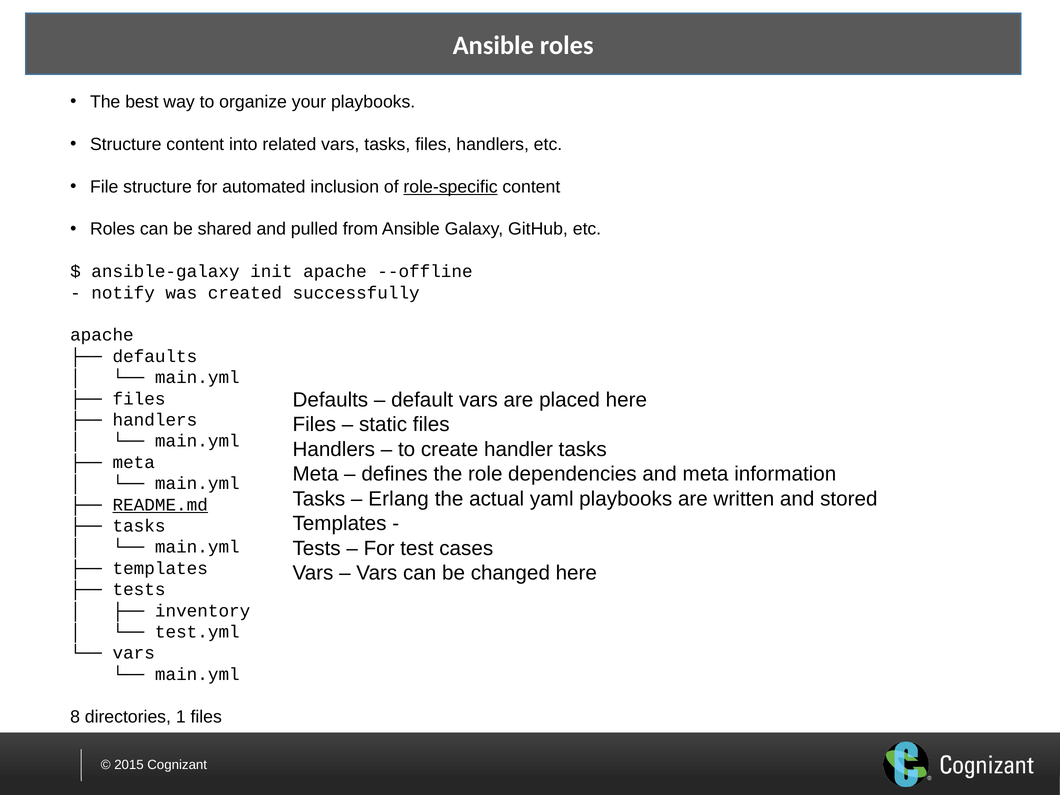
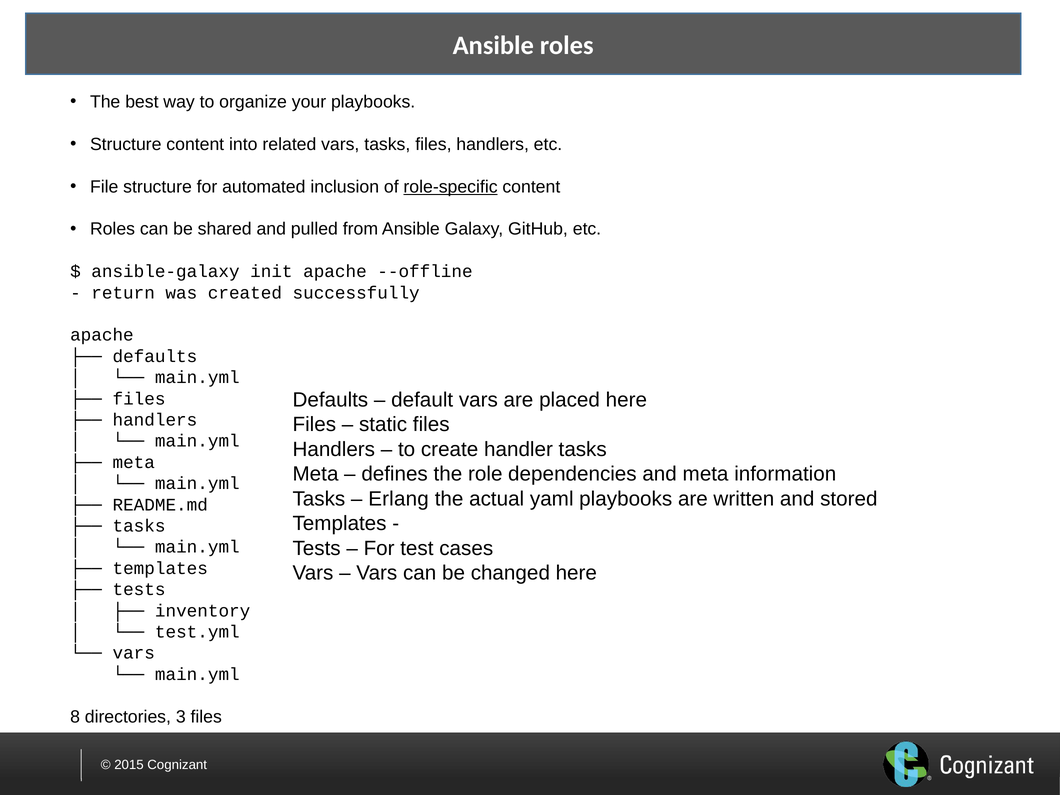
notify: notify -> return
README.md underline: present -> none
1: 1 -> 3
